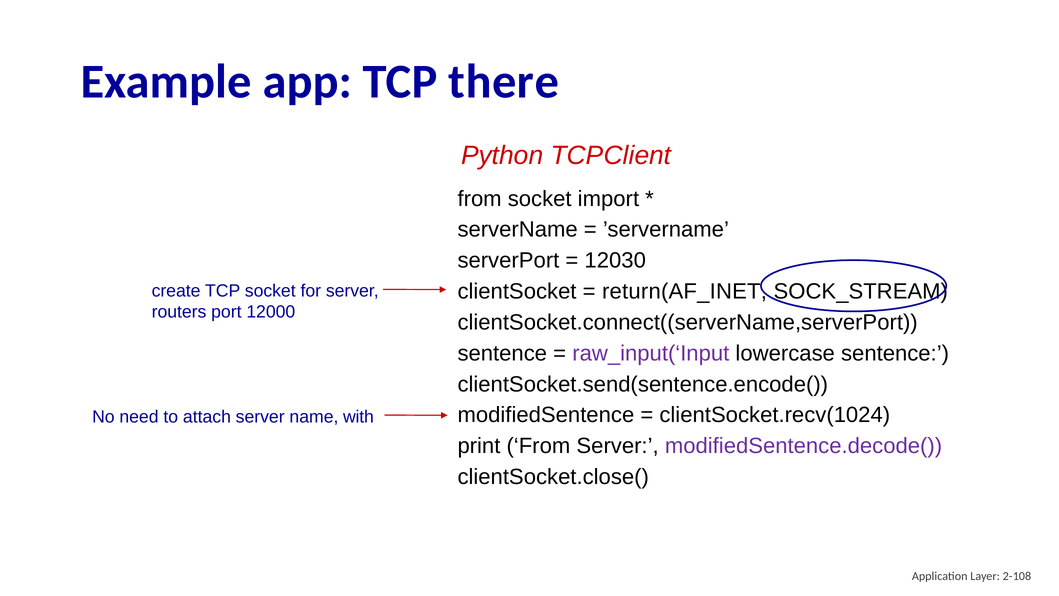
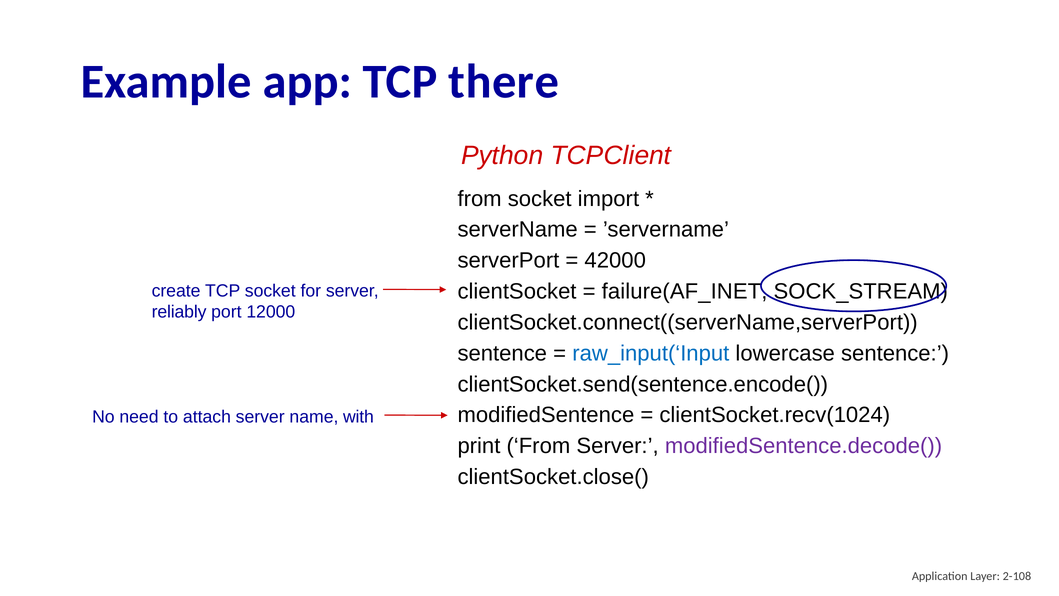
12030: 12030 -> 42000
return(AF_INET: return(AF_INET -> failure(AF_INET
routers: routers -> reliably
raw_input(‘Input colour: purple -> blue
